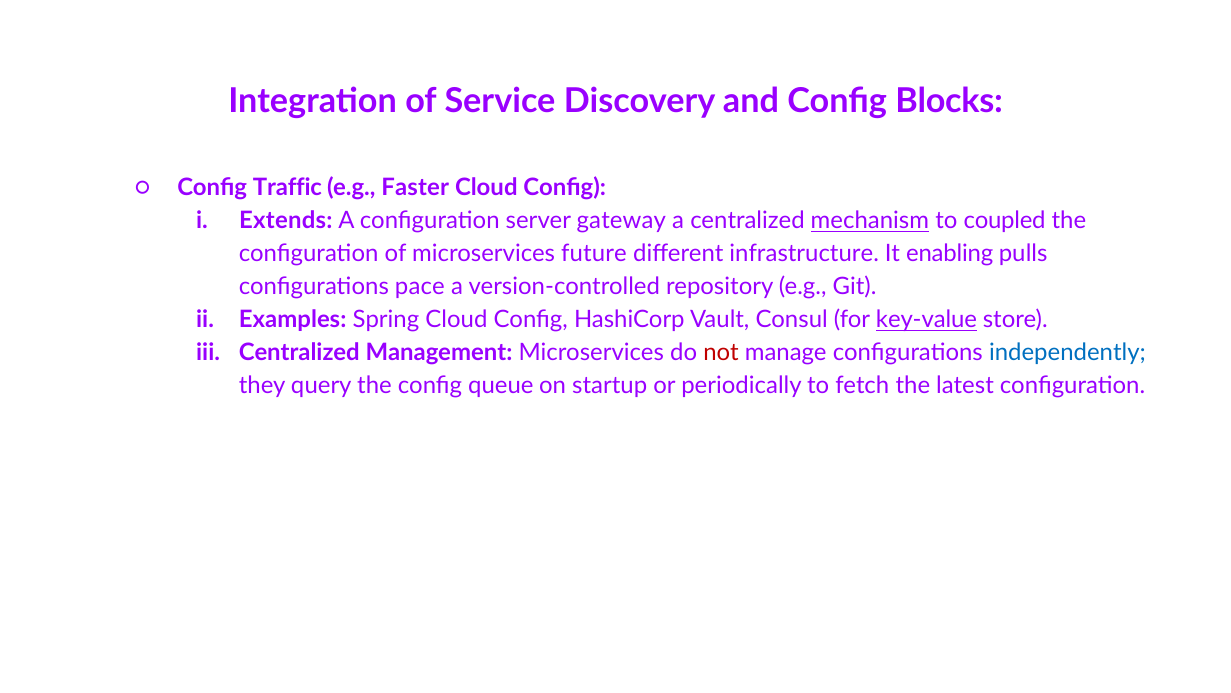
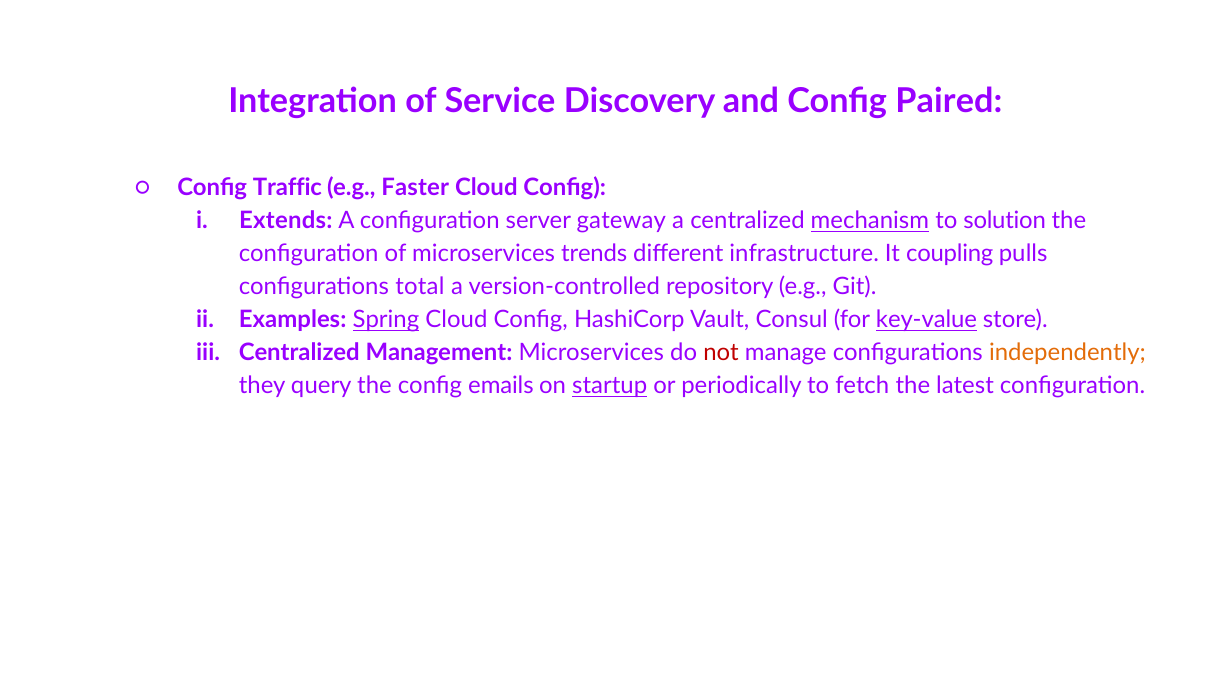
Blocks: Blocks -> Paired
coupled: coupled -> solution
future: future -> trends
enabling: enabling -> coupling
pace: pace -> total
Spring underline: none -> present
independently colour: blue -> orange
queue: queue -> emails
startup underline: none -> present
